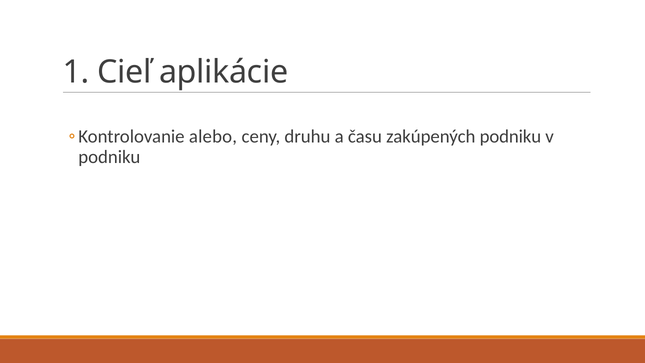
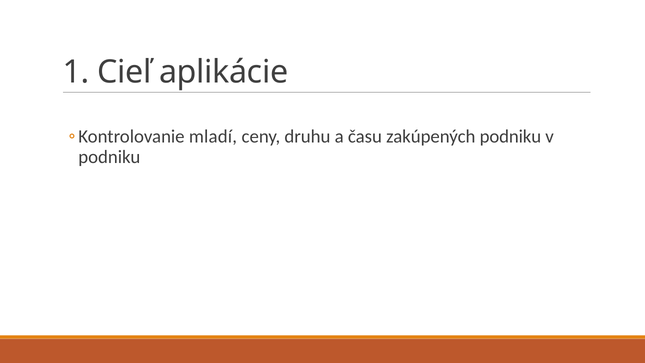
alebo: alebo -> mladí
